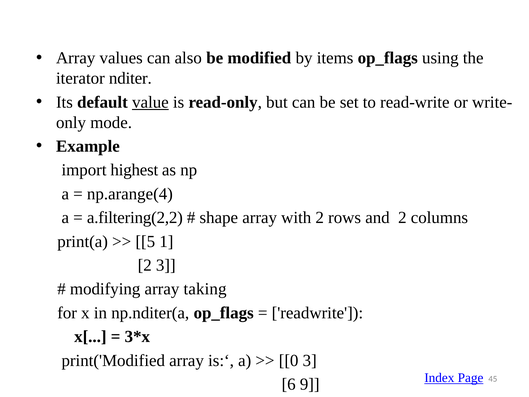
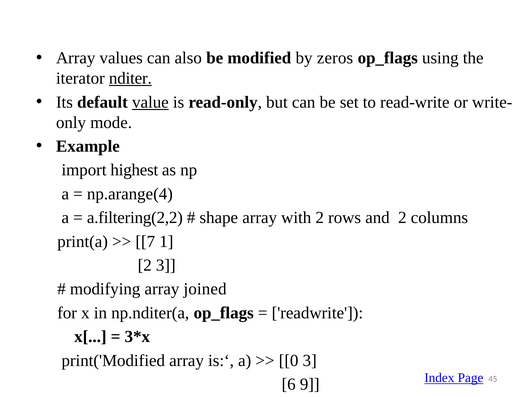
items: items -> zeros
nditer underline: none -> present
5: 5 -> 7
taking: taking -> joined
